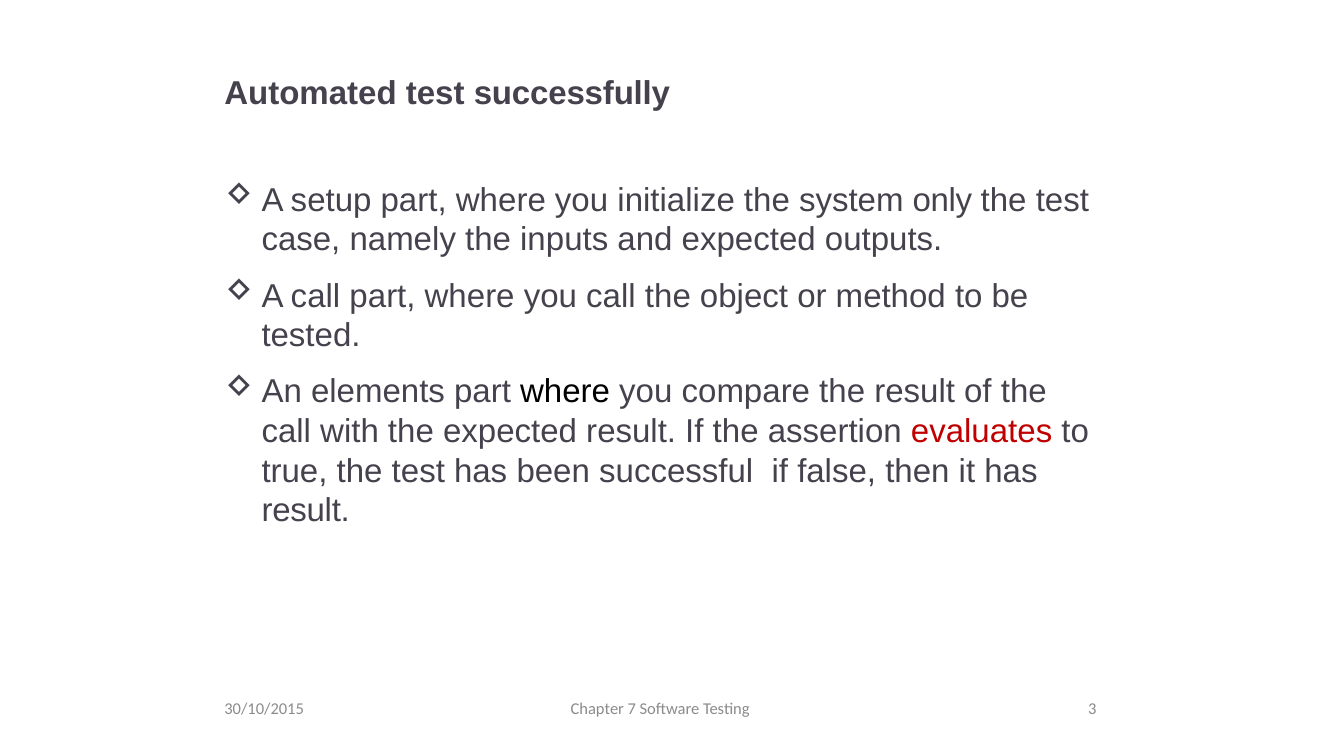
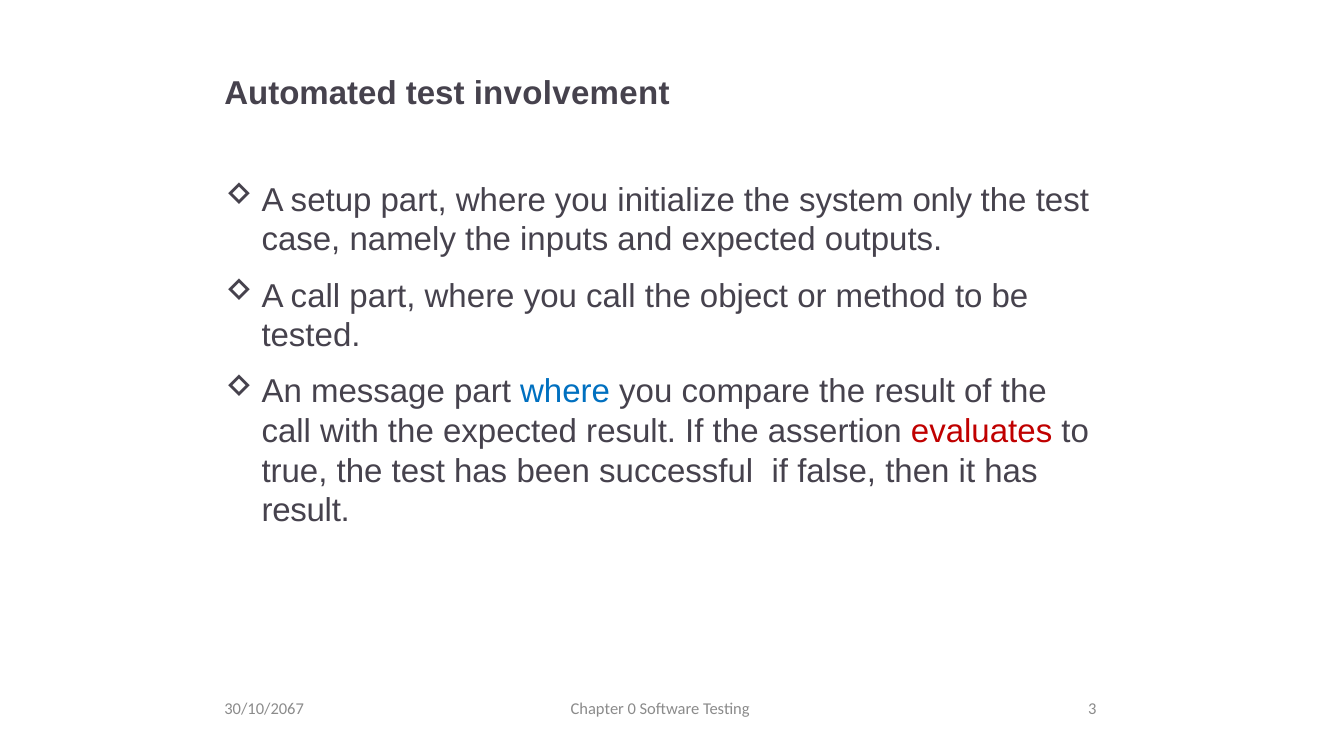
successfully: successfully -> involvement
elements: elements -> message
where at (565, 392) colour: black -> blue
30/10/2015: 30/10/2015 -> 30/10/2067
7: 7 -> 0
